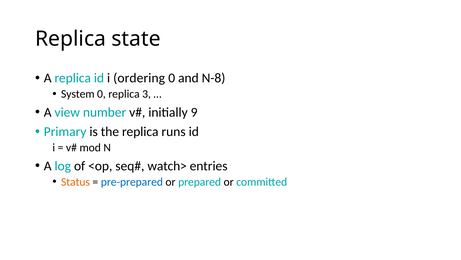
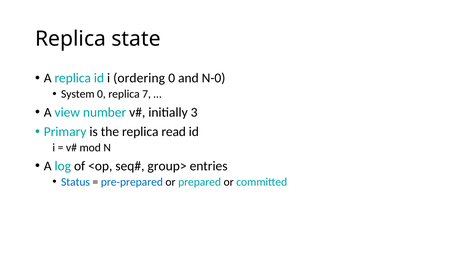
N-8: N-8 -> N-0
3: 3 -> 7
9: 9 -> 3
runs: runs -> read
watch>: watch> -> group>
Status colour: orange -> blue
